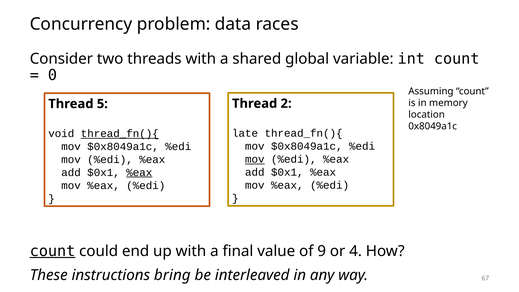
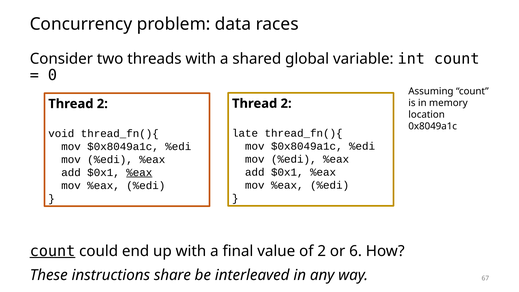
5 at (102, 104): 5 -> 2
thread_fn(){ at (120, 133) underline: present -> none
mov at (255, 159) underline: present -> none
of 9: 9 -> 2
4: 4 -> 6
bring: bring -> share
